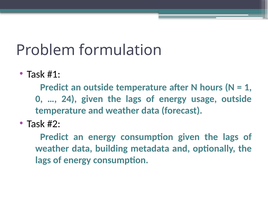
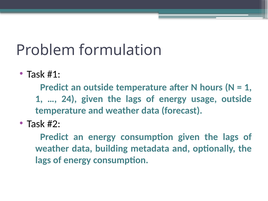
0 at (39, 99): 0 -> 1
